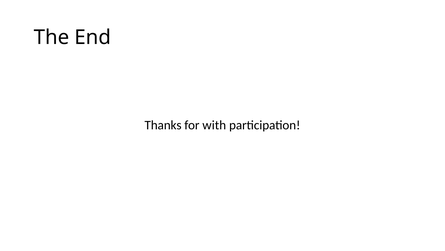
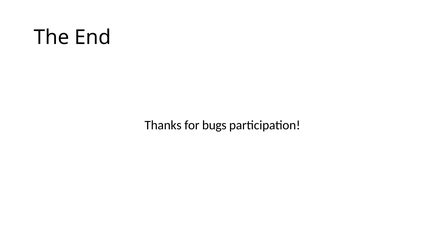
with: with -> bugs
